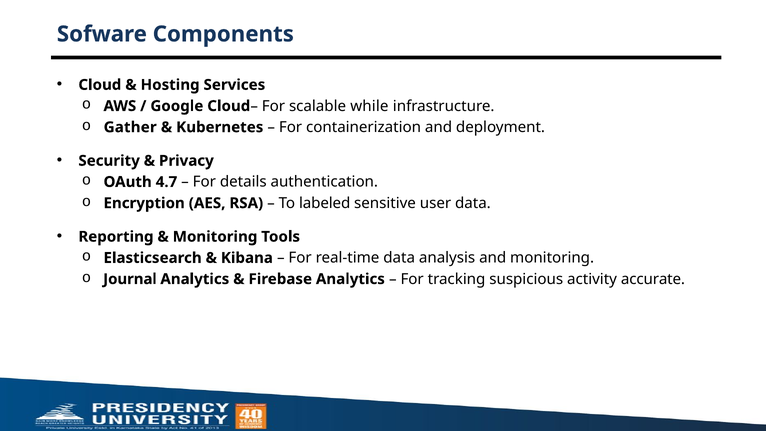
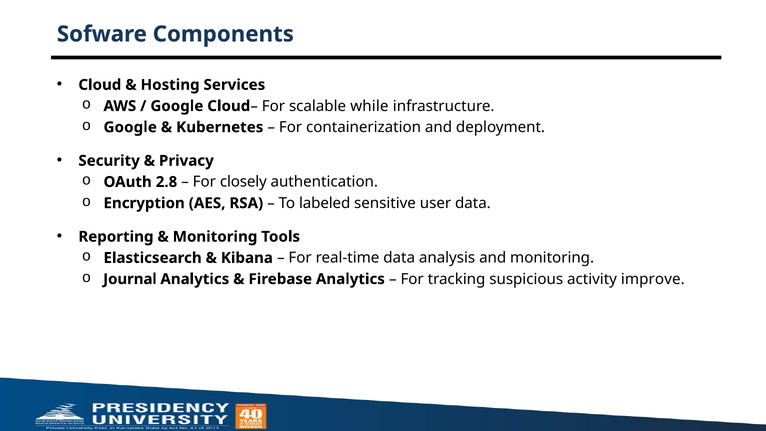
Gather at (130, 127): Gather -> Google
4.7: 4.7 -> 2.8
details: details -> closely
accurate: accurate -> improve
